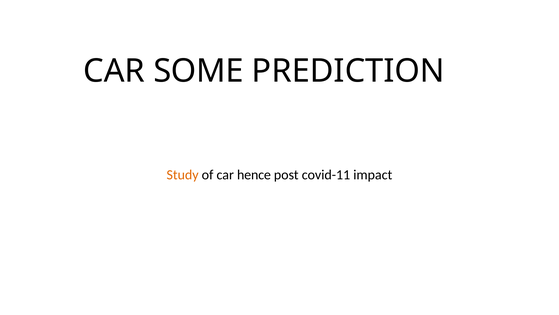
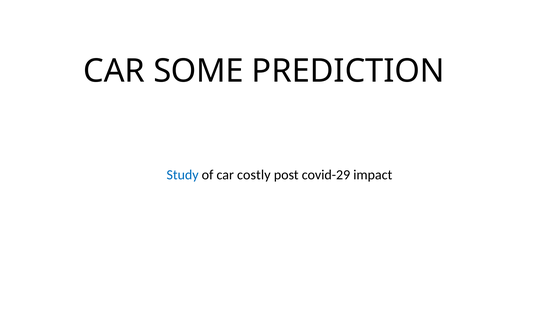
Study colour: orange -> blue
hence: hence -> costly
covid-11: covid-11 -> covid-29
